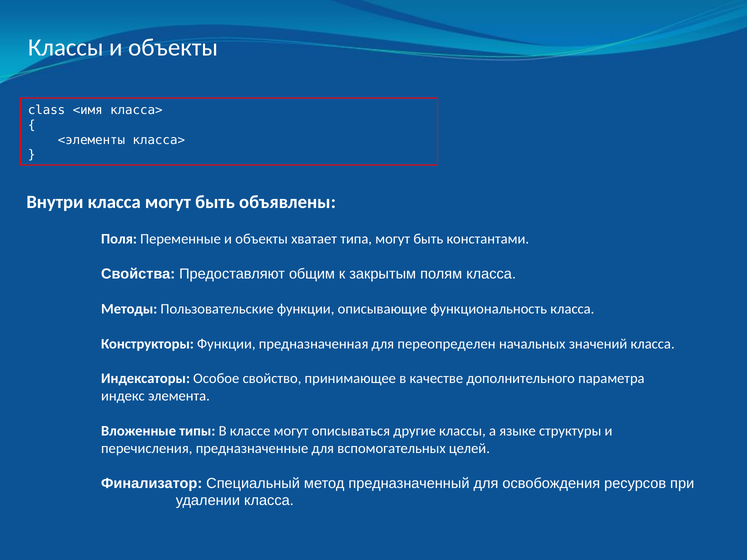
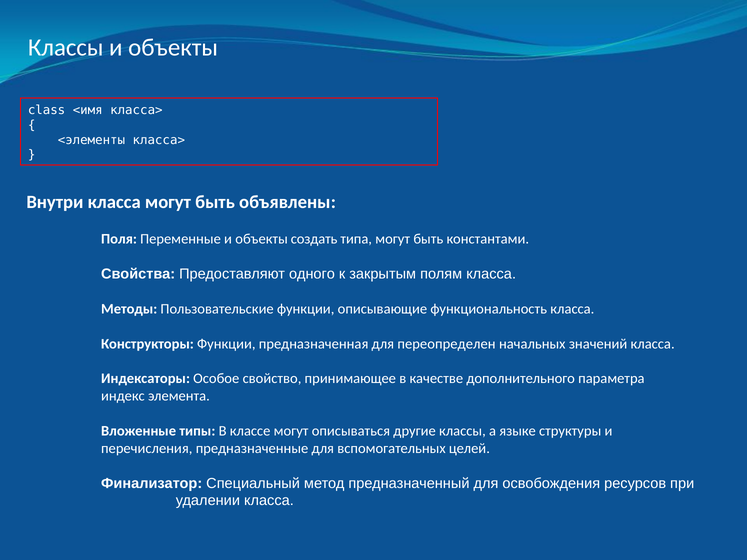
хватает: хватает -> создать
общим: общим -> одного
